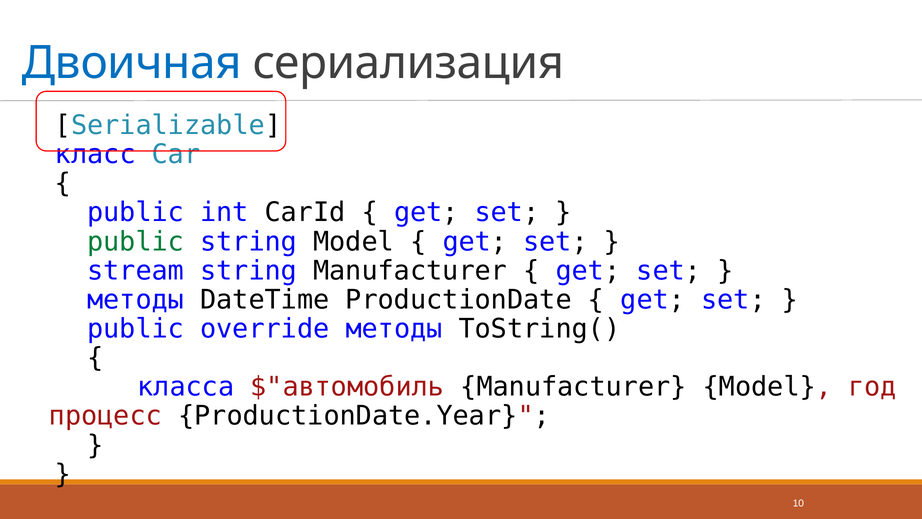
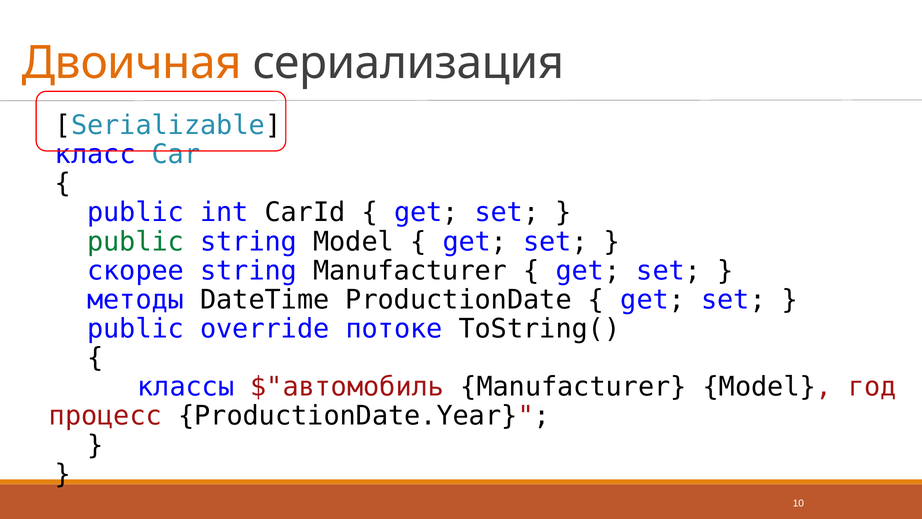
Двоичная colour: blue -> orange
stream: stream -> скорее
override методы: методы -> потоке
класса: класса -> классы
